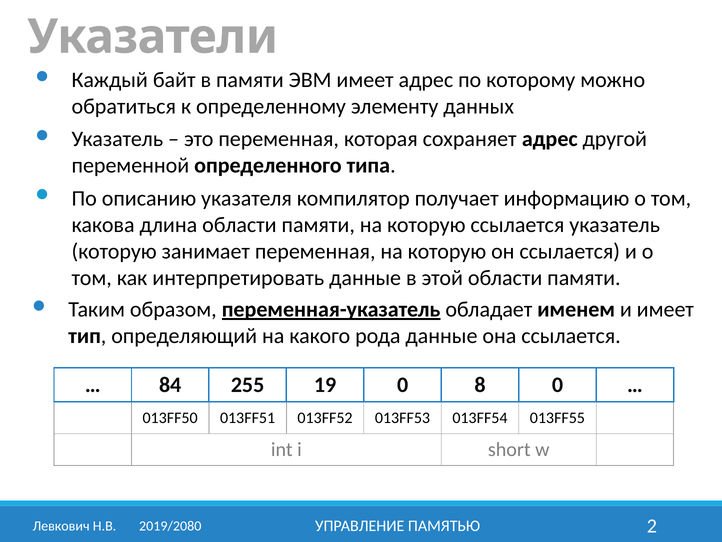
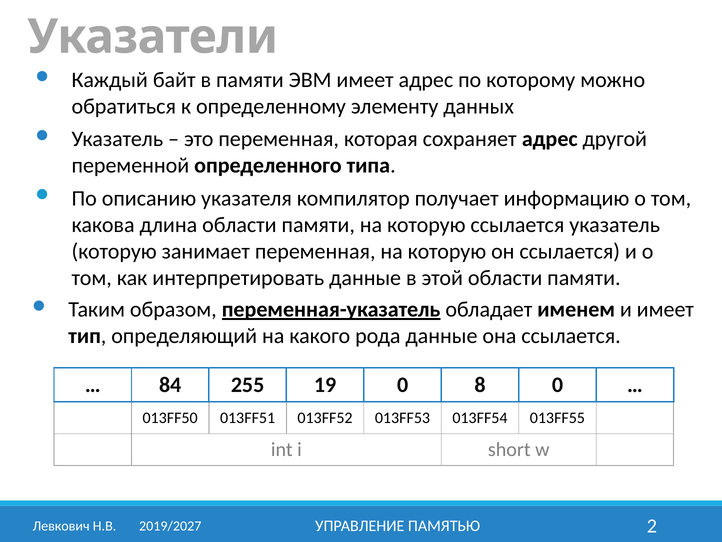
2019/2080: 2019/2080 -> 2019/2027
